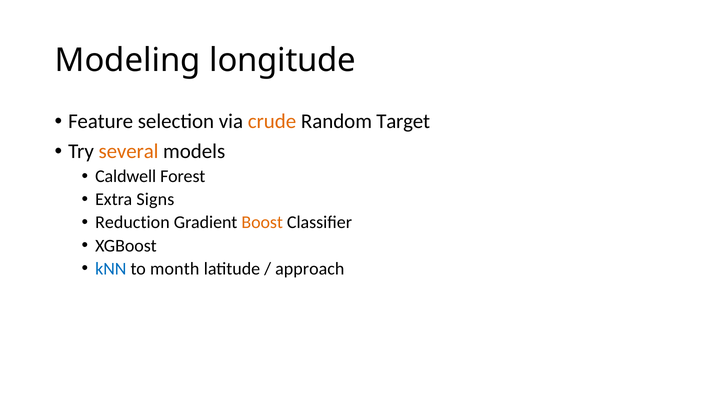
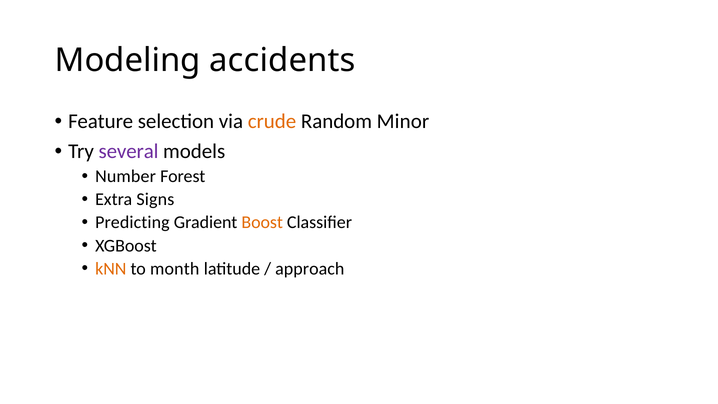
longitude: longitude -> accidents
Target: Target -> Minor
several colour: orange -> purple
Caldwell: Caldwell -> Number
Reduction: Reduction -> Predicting
kNN colour: blue -> orange
